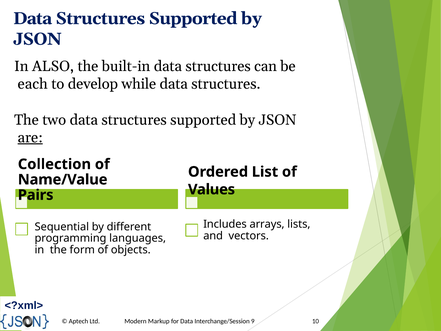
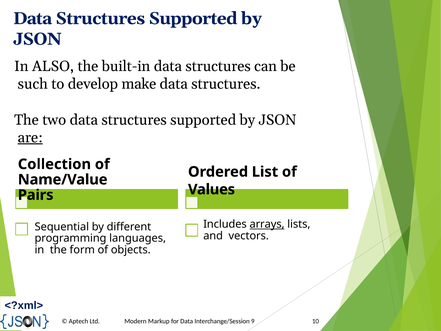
each: each -> such
while: while -> make
arrays underline: none -> present
